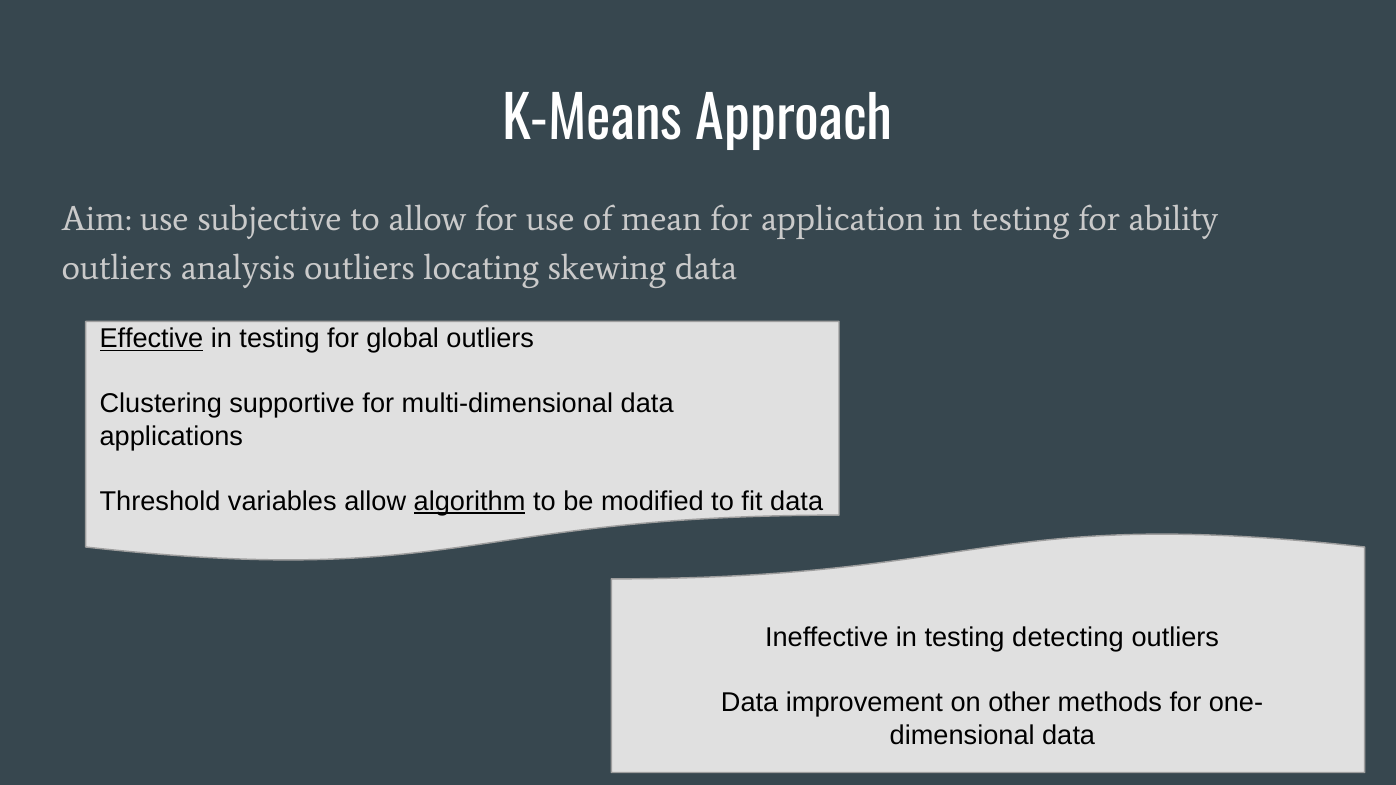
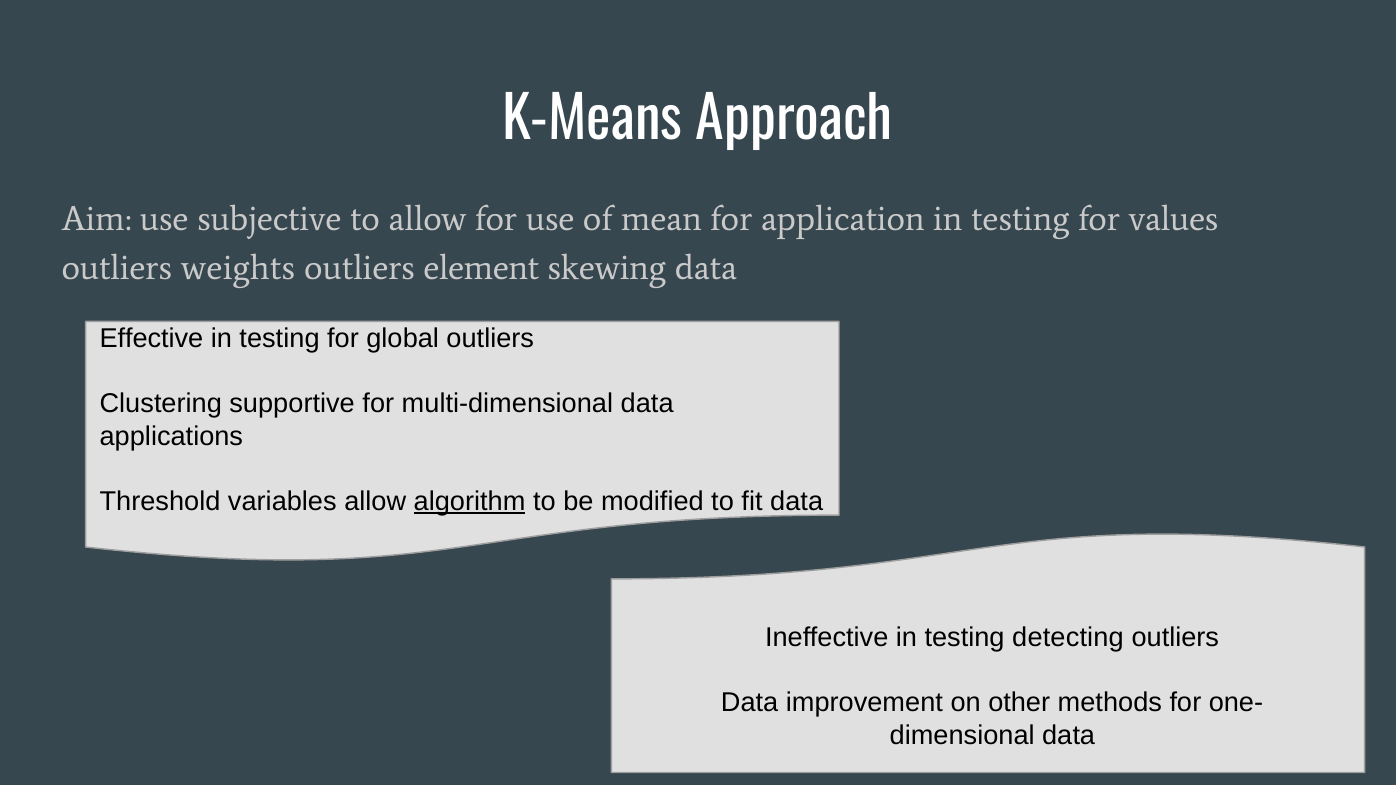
ability: ability -> values
analysis: analysis -> weights
locating: locating -> element
Effective underline: present -> none
